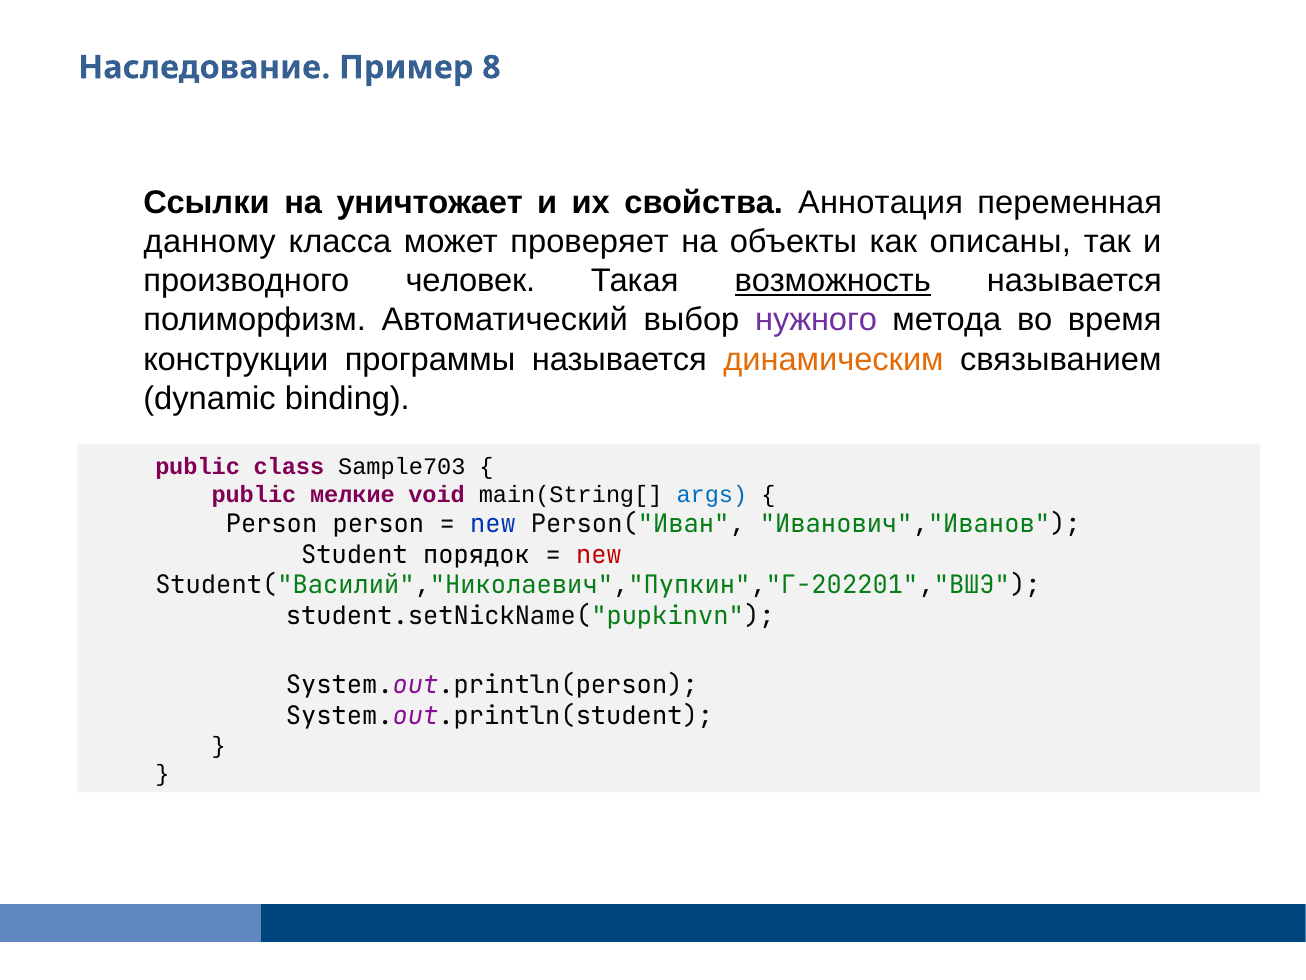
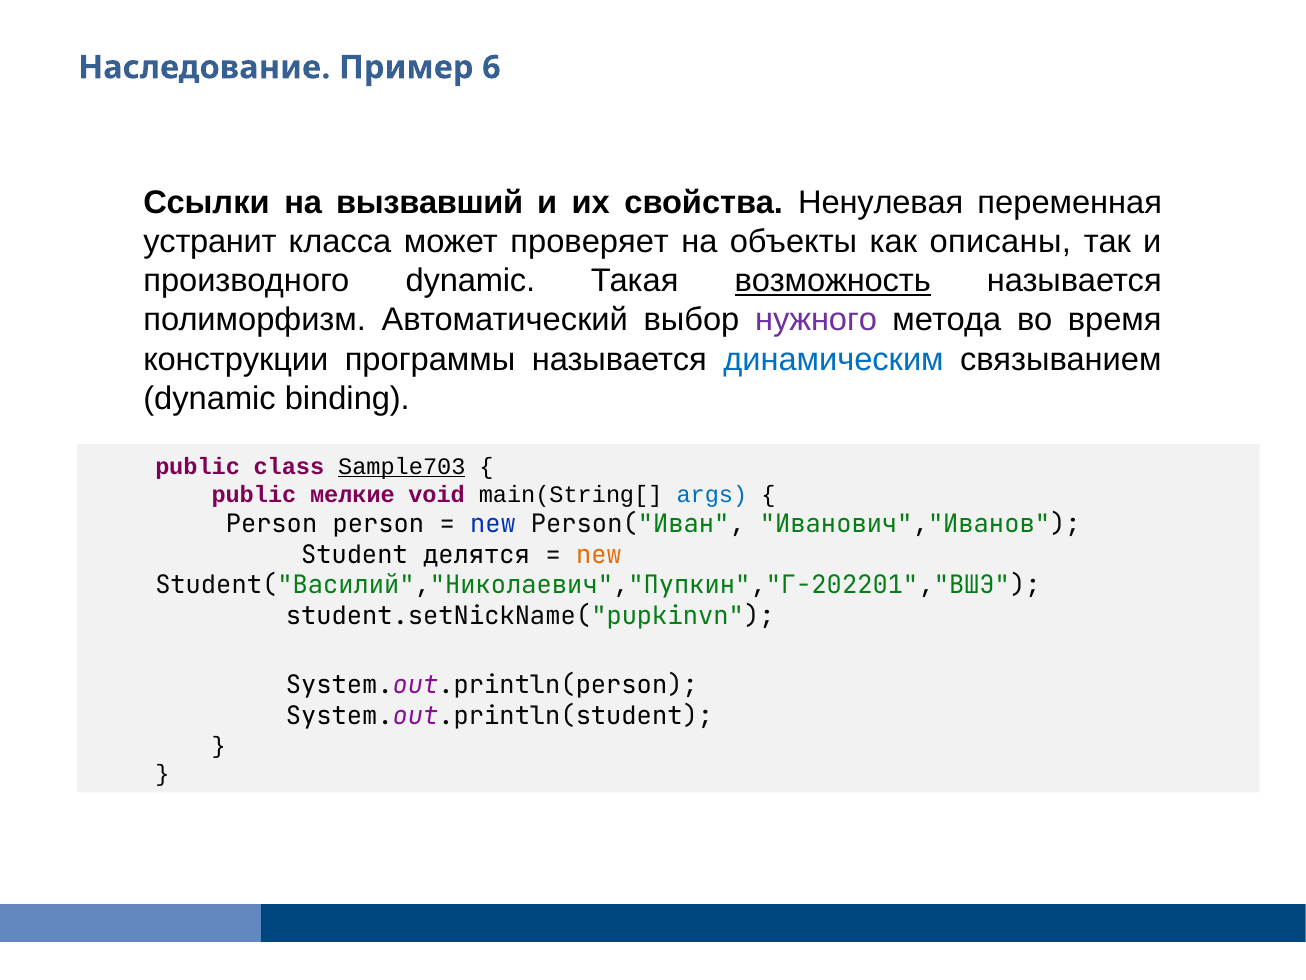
8: 8 -> 6
уничтожает: уничтожает -> вызвавший
Аннотация: Аннотация -> Ненулевая
данному: данному -> устранит
производного человек: человек -> dynamic
динамическим colour: orange -> blue
Sample703 underline: none -> present
порядок: порядок -> делятся
new at (599, 554) colour: red -> orange
